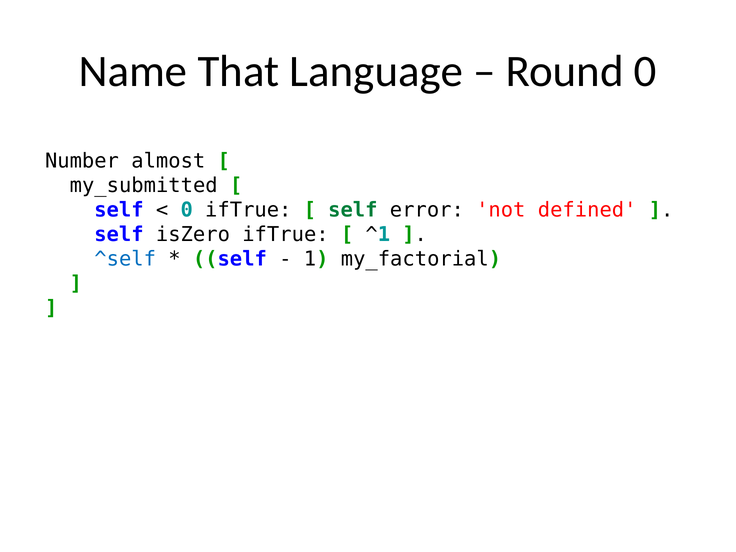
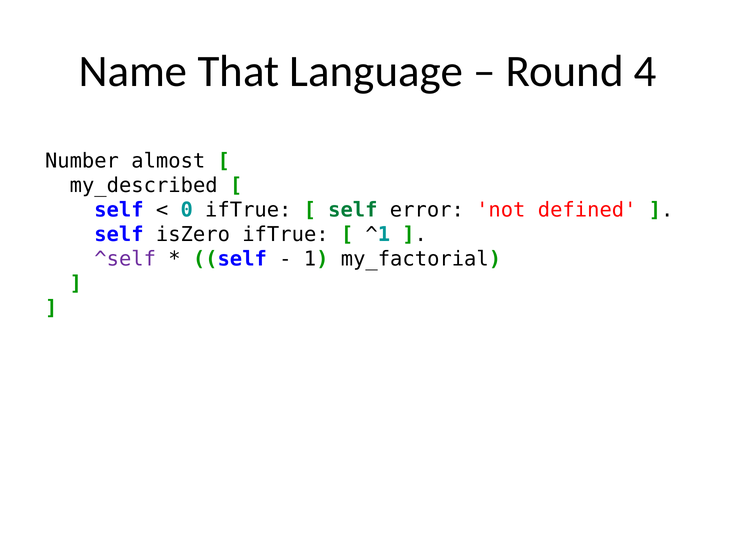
Round 0: 0 -> 4
my_submitted: my_submitted -> my_described
^self colour: blue -> purple
